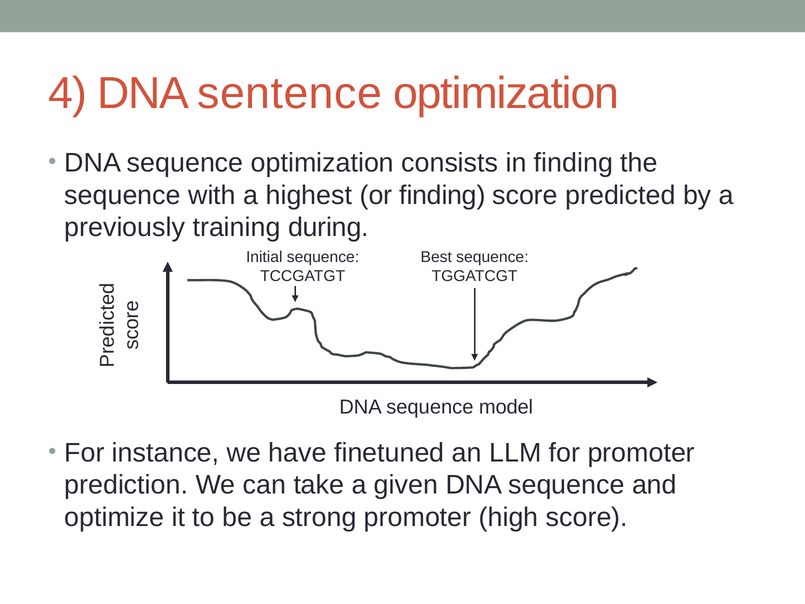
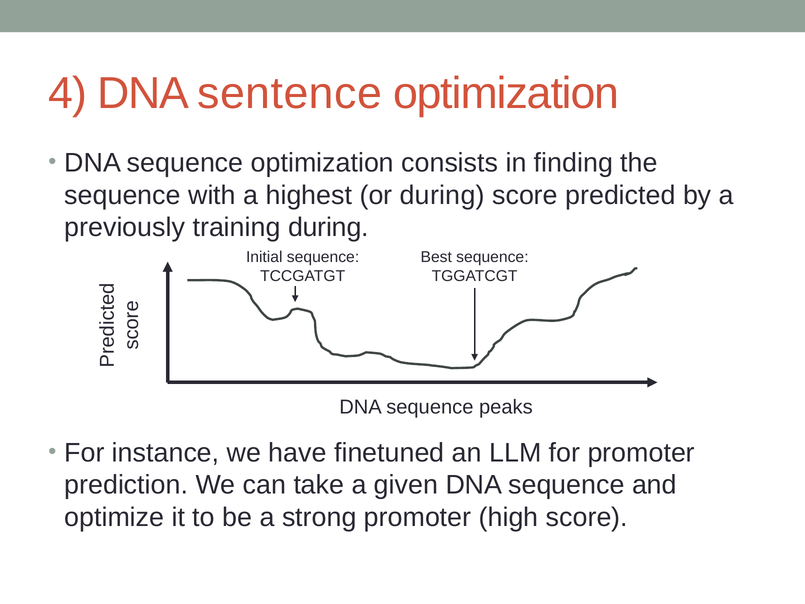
or finding: finding -> during
model: model -> peaks
